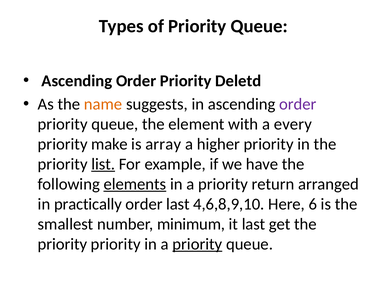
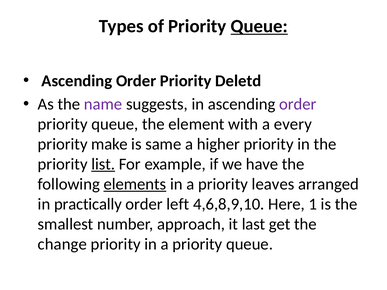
Queue at (259, 26) underline: none -> present
name colour: orange -> purple
array: array -> same
return: return -> leaves
order last: last -> left
6: 6 -> 1
minimum: minimum -> approach
priority at (62, 244): priority -> change
priority at (197, 244) underline: present -> none
